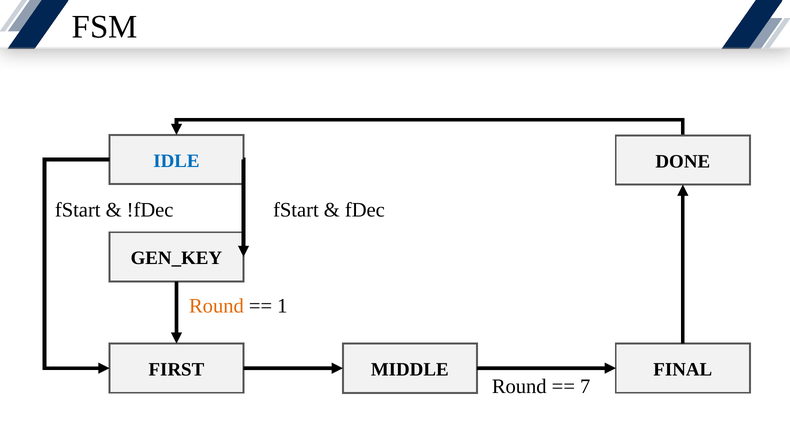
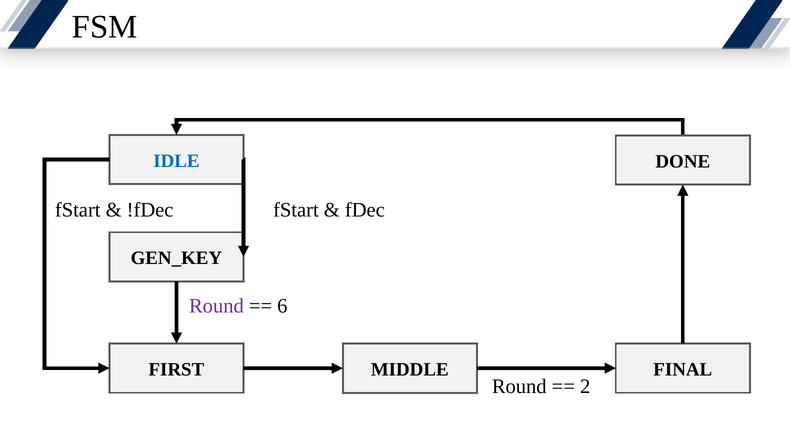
Round at (216, 306) colour: orange -> purple
1: 1 -> 6
7: 7 -> 2
